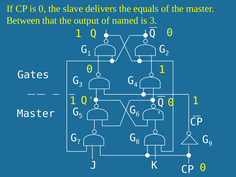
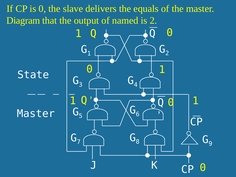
Between: Between -> Diagram
is 3: 3 -> 2
Gates: Gates -> State
